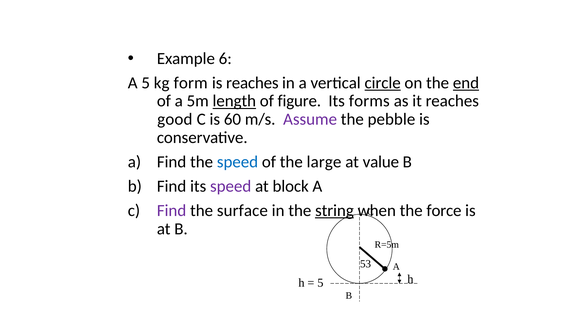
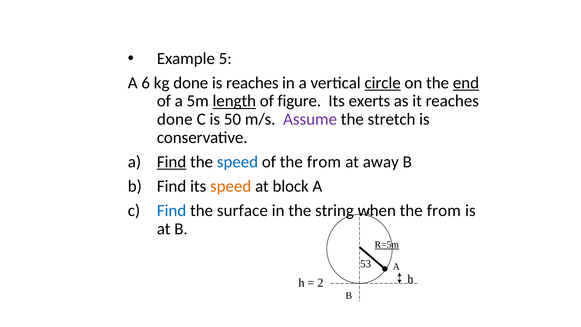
6: 6 -> 5
A 5: 5 -> 6
kg form: form -> done
forms: forms -> exerts
good at (175, 119): good -> done
60: 60 -> 50
pebble: pebble -> stretch
Find at (172, 162) underline: none -> present
of the large: large -> from
value: value -> away
speed at (231, 186) colour: purple -> orange
Find at (172, 211) colour: purple -> blue
string underline: present -> none
force at (444, 211): force -> from
R=5m underline: none -> present
5 at (320, 283): 5 -> 2
